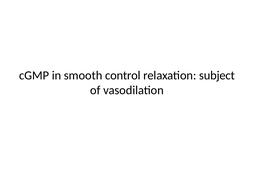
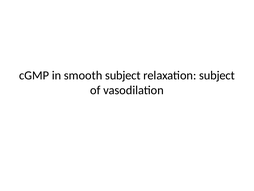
smooth control: control -> subject
